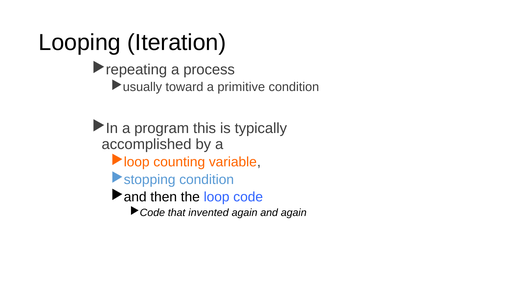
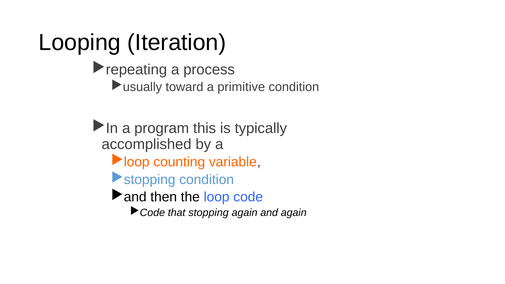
invented: invented -> stopping
